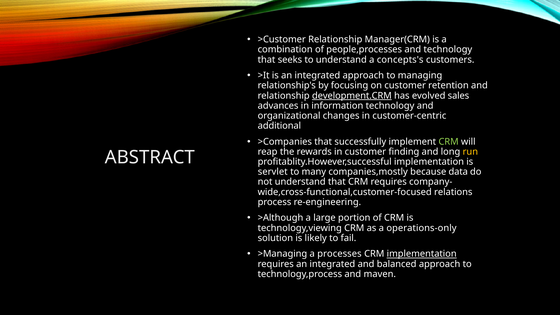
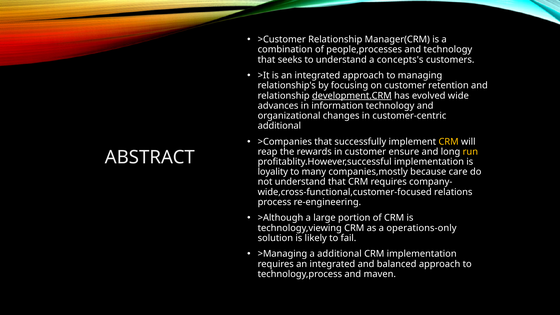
sales: sales -> wide
CRM at (449, 142) colour: light green -> yellow
finding: finding -> ensure
servlet: servlet -> loyality
data: data -> care
a processes: processes -> additional
implementation at (422, 254) underline: present -> none
